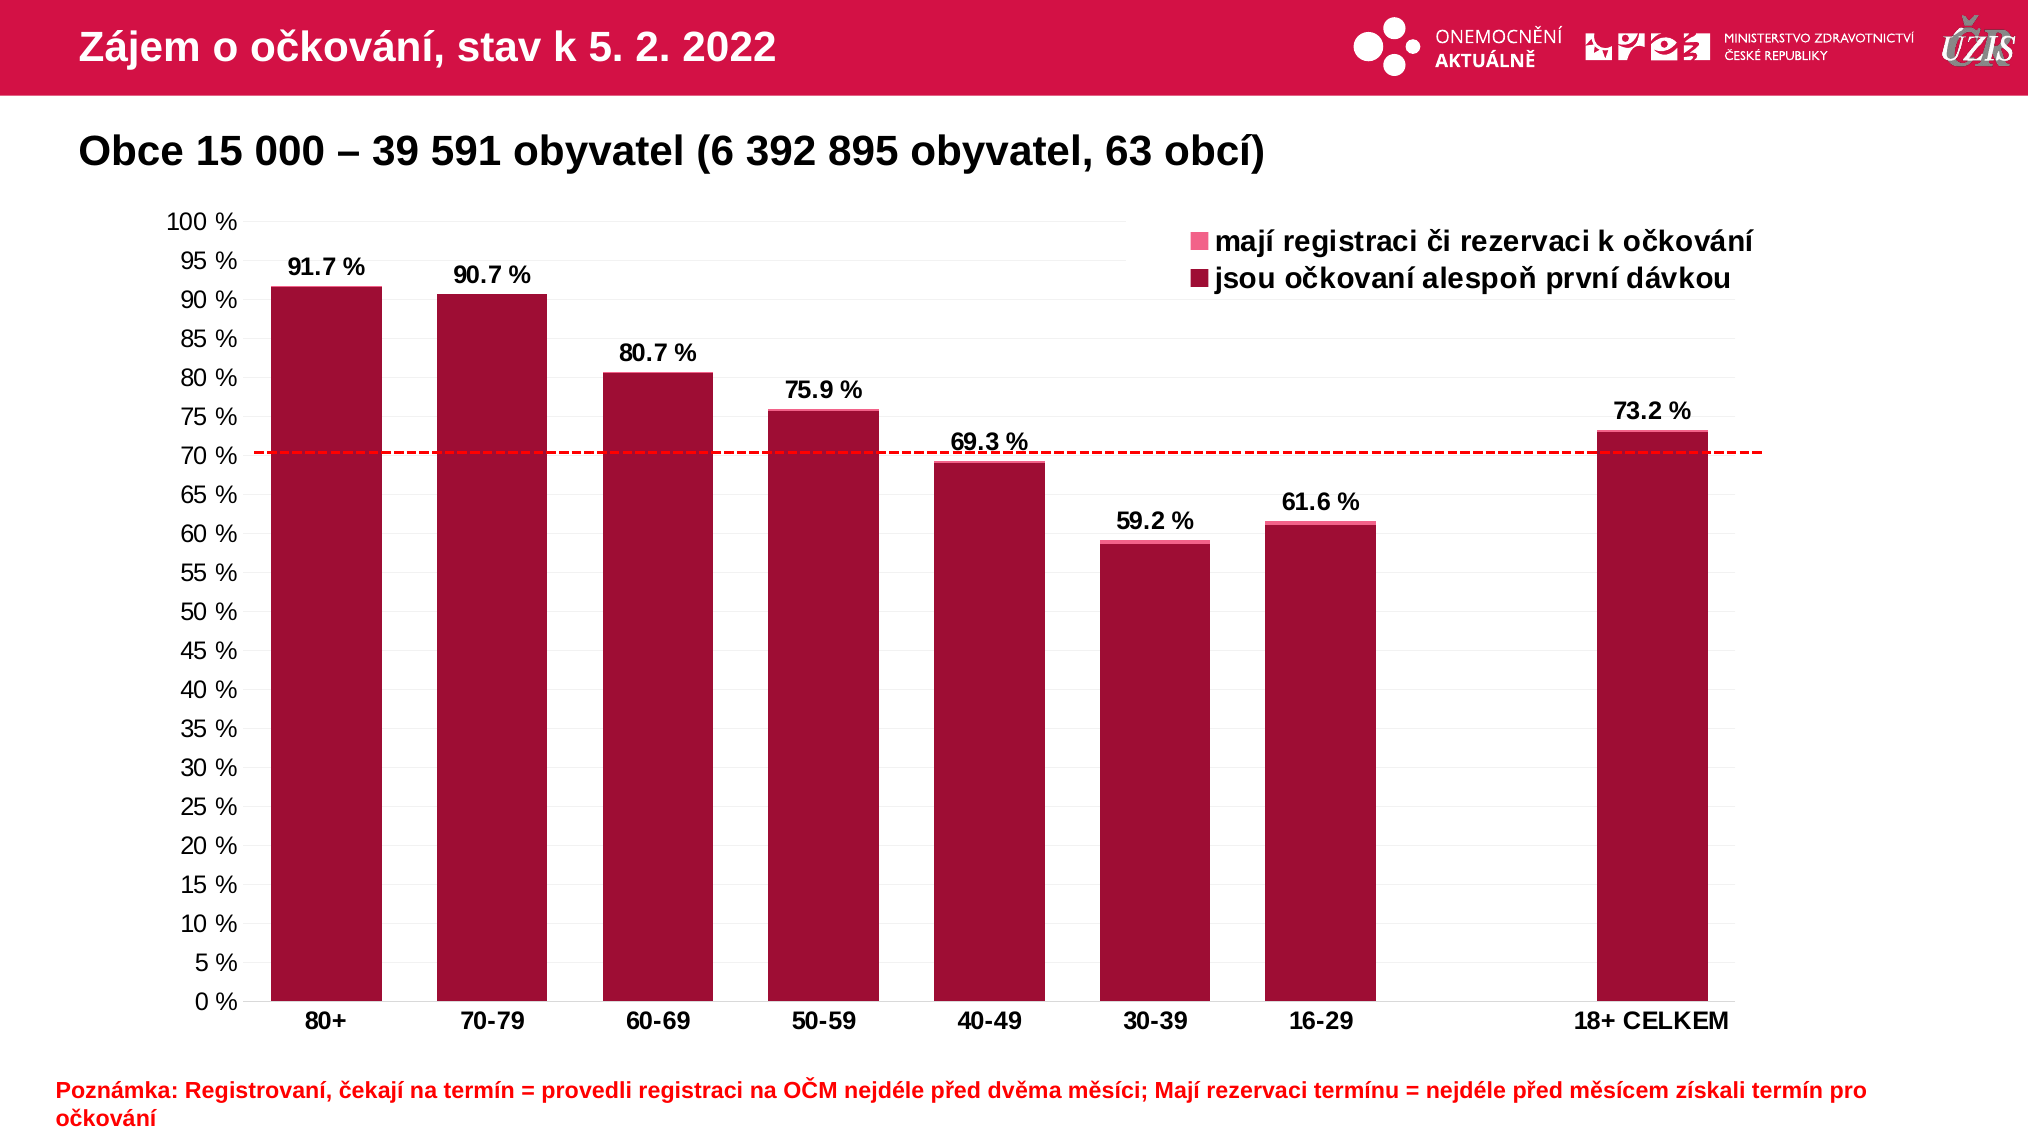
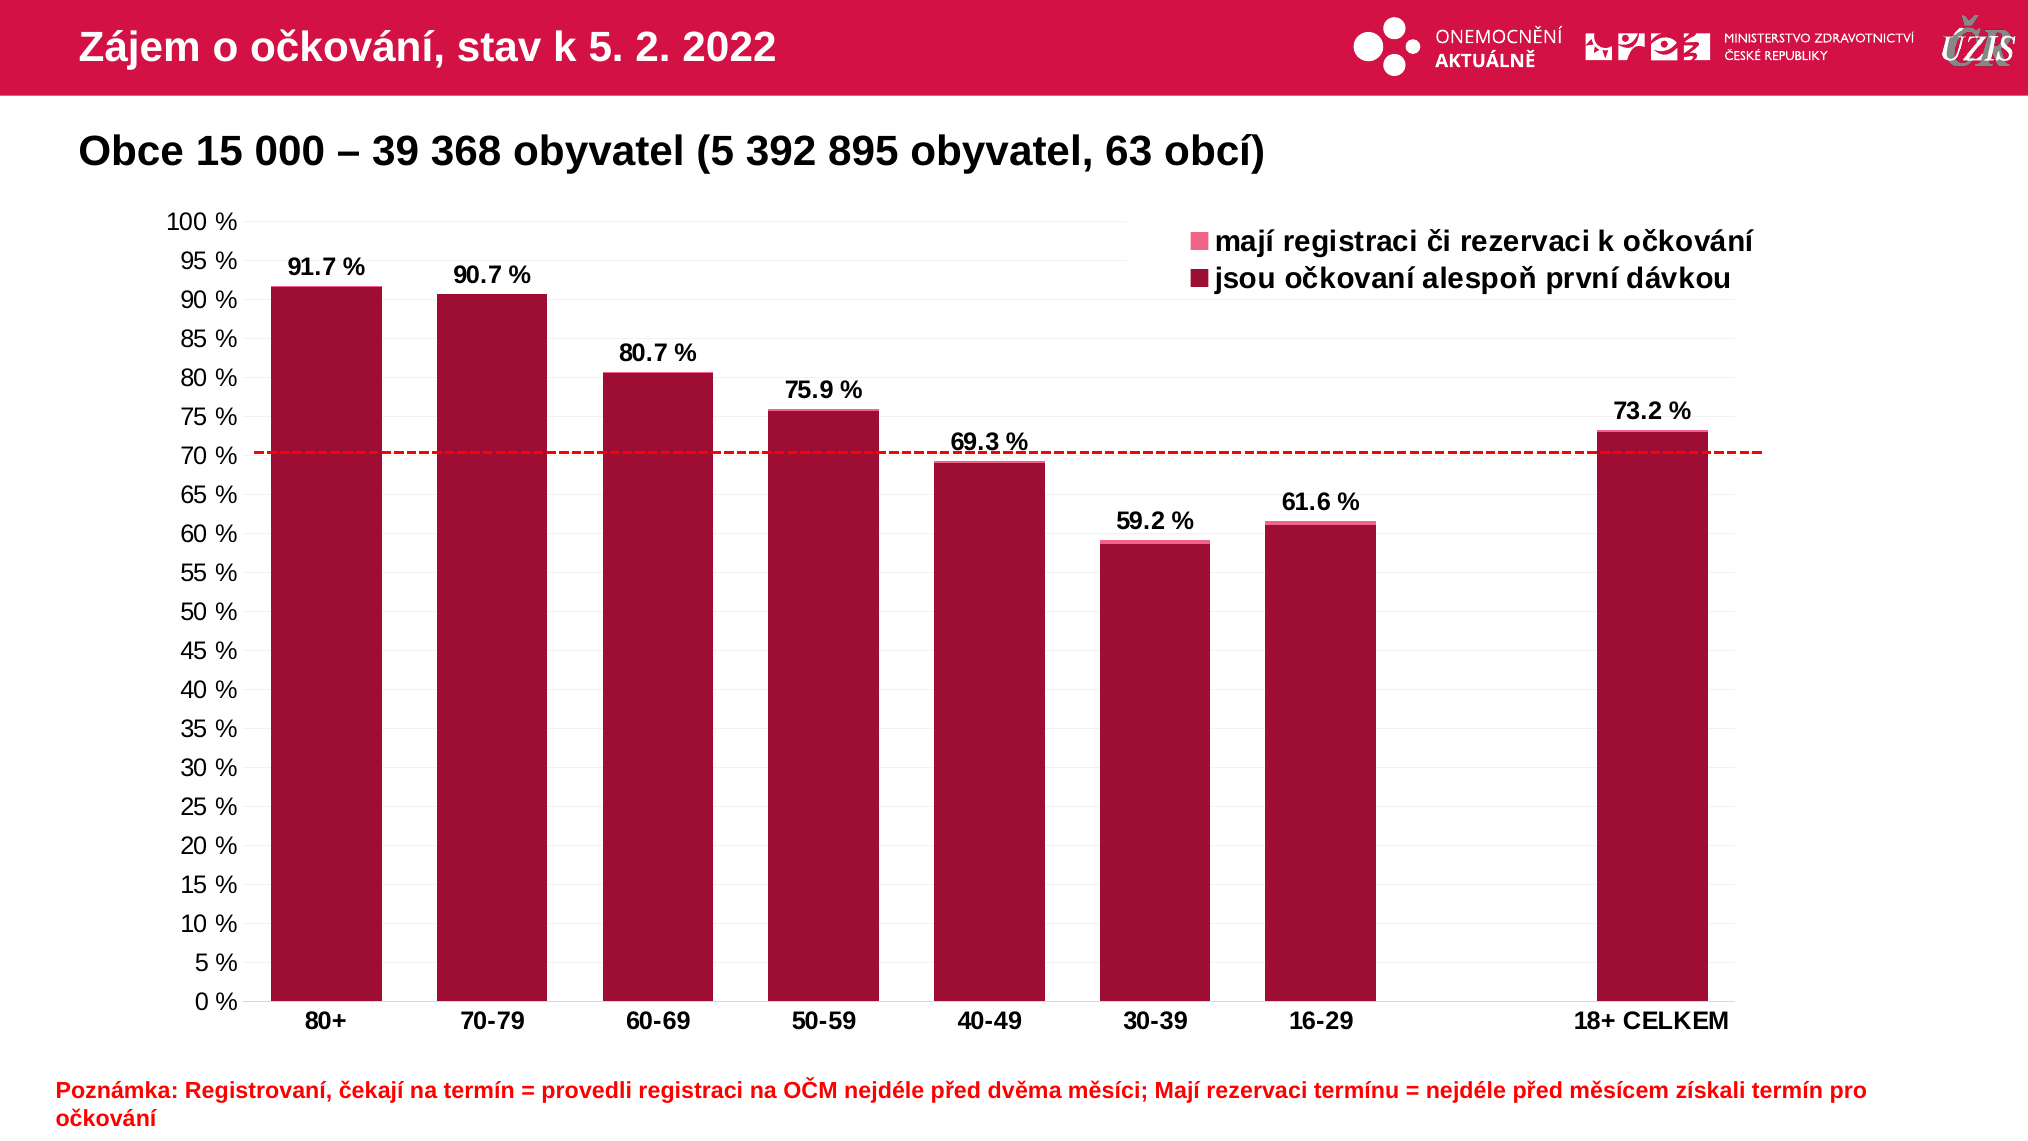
591: 591 -> 368
obyvatel 6: 6 -> 5
